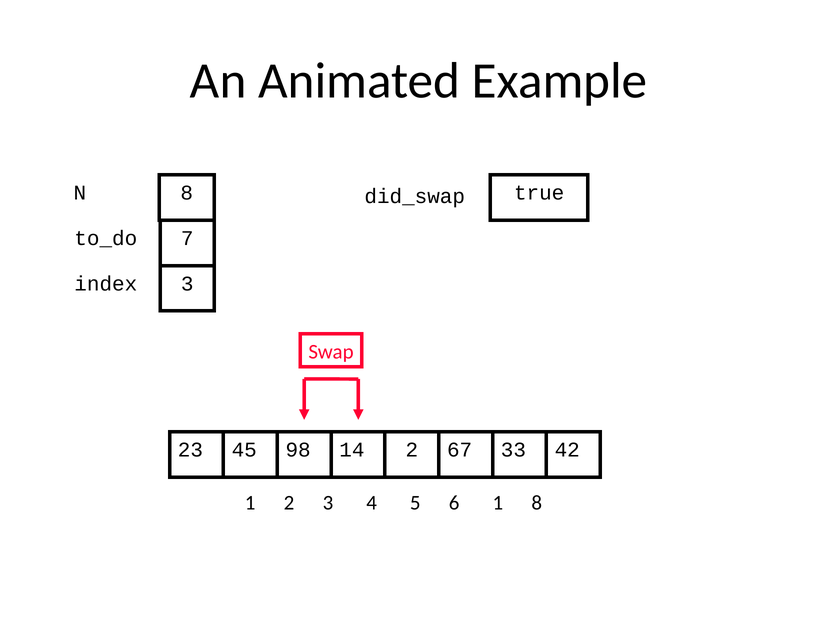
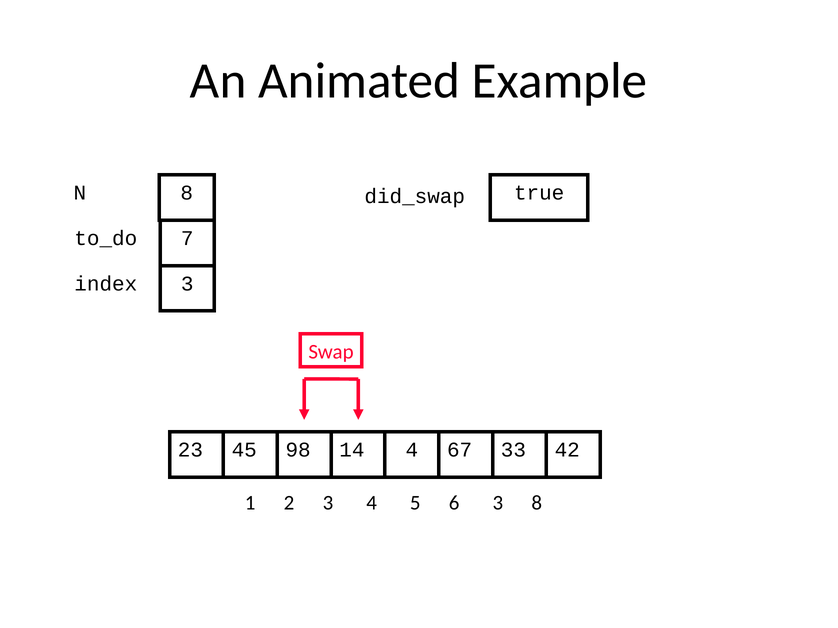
14 2: 2 -> 4
6 1: 1 -> 3
